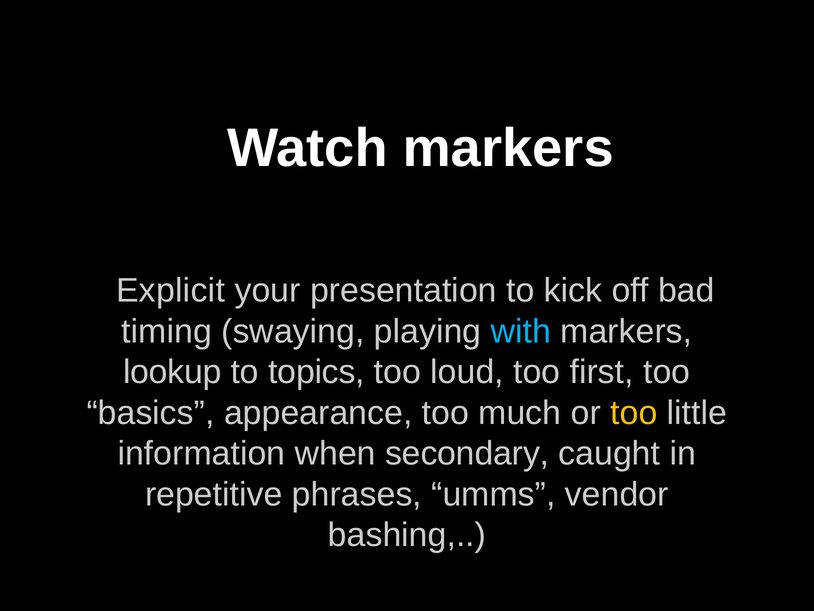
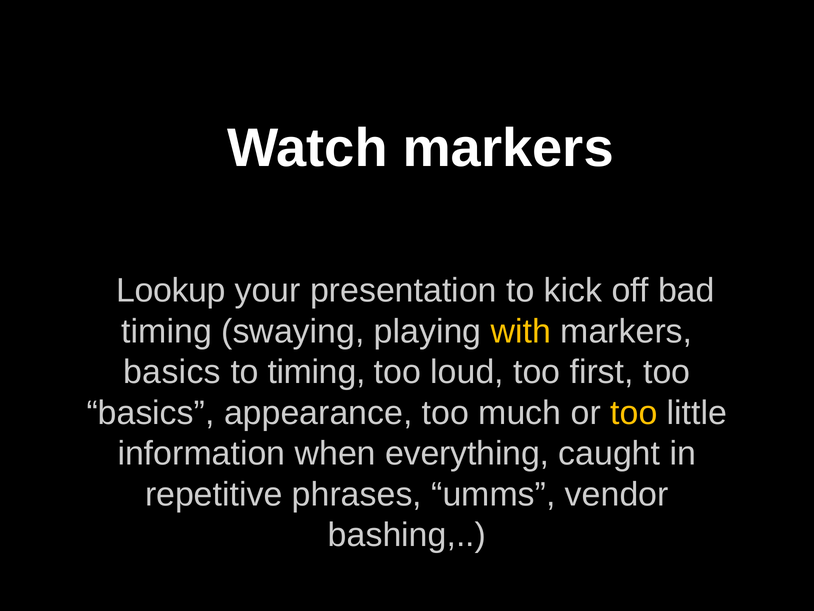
Explicit: Explicit -> Lookup
with colour: light blue -> yellow
lookup at (172, 372): lookup -> basics
to topics: topics -> timing
secondary: secondary -> everything
